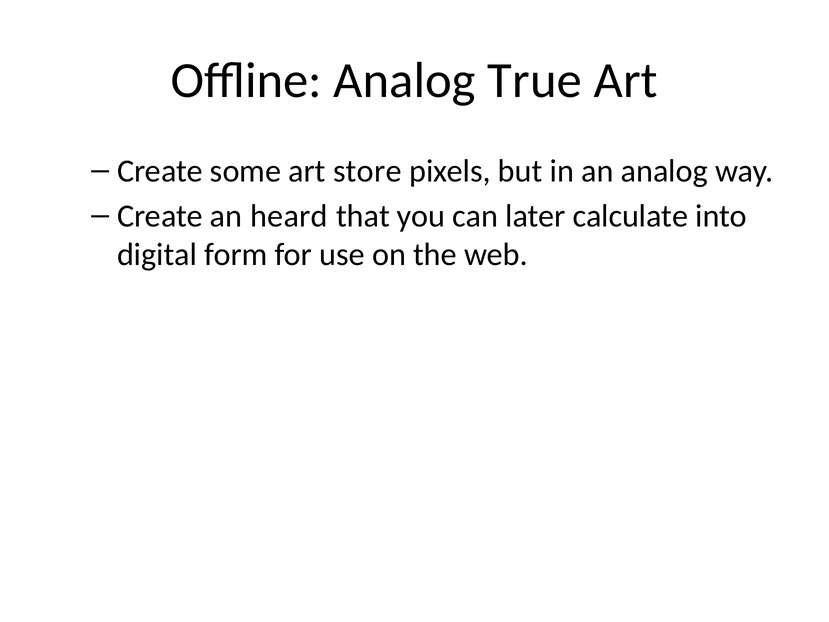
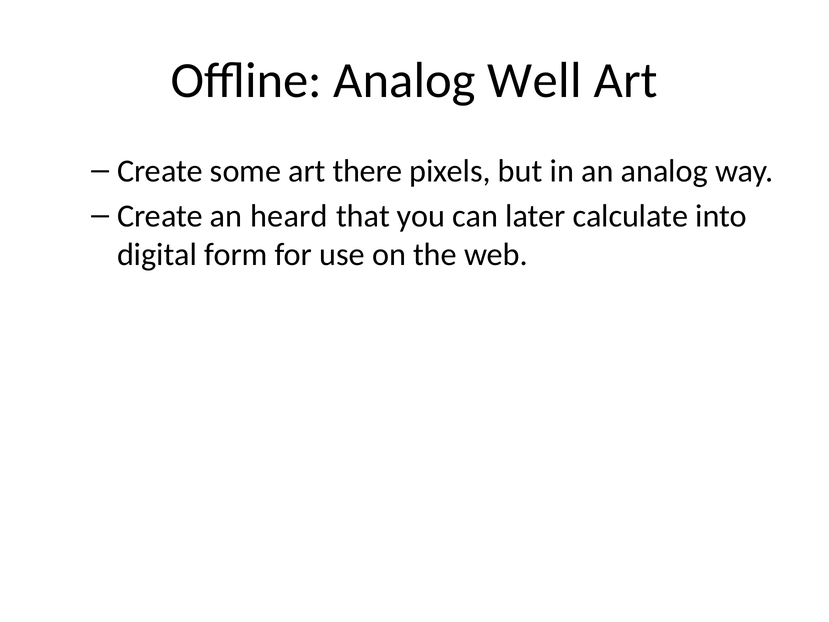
True: True -> Well
store: store -> there
